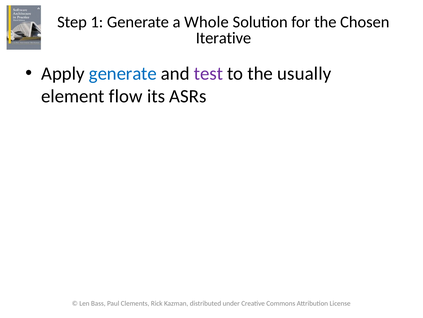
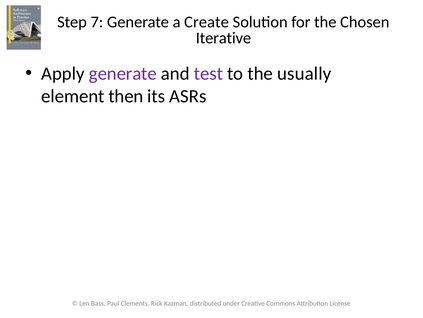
1: 1 -> 7
Whole: Whole -> Create
generate at (123, 73) colour: blue -> purple
flow: flow -> then
